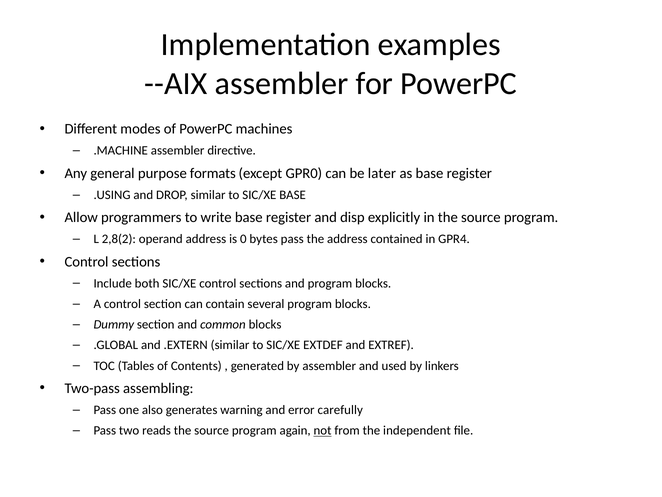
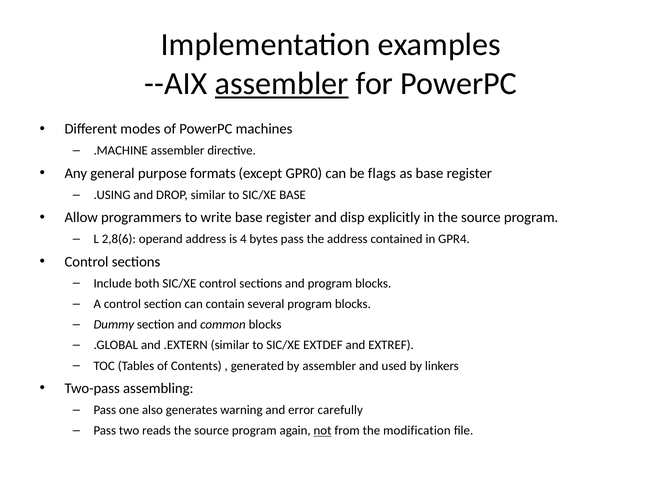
assembler at (282, 83) underline: none -> present
later: later -> flags
2,8(2: 2,8(2 -> 2,8(6
0: 0 -> 4
independent: independent -> modification
